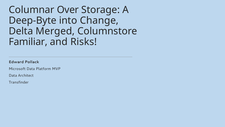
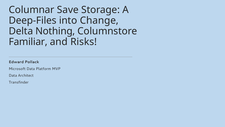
Over: Over -> Save
Deep-Byte: Deep-Byte -> Deep-Files
Merged: Merged -> Nothing
